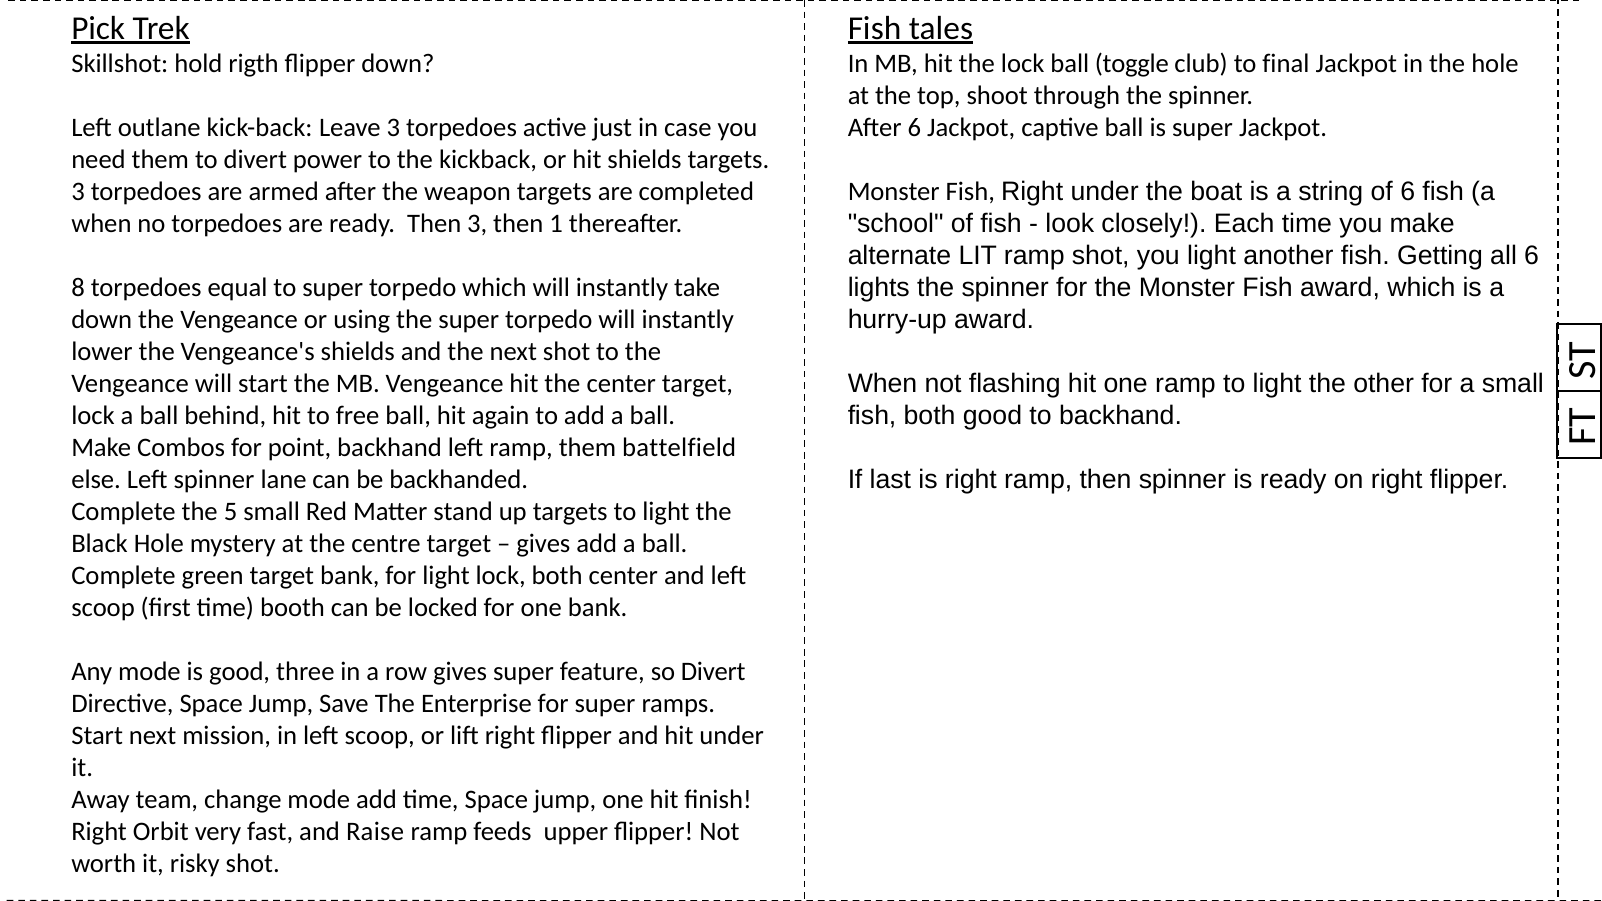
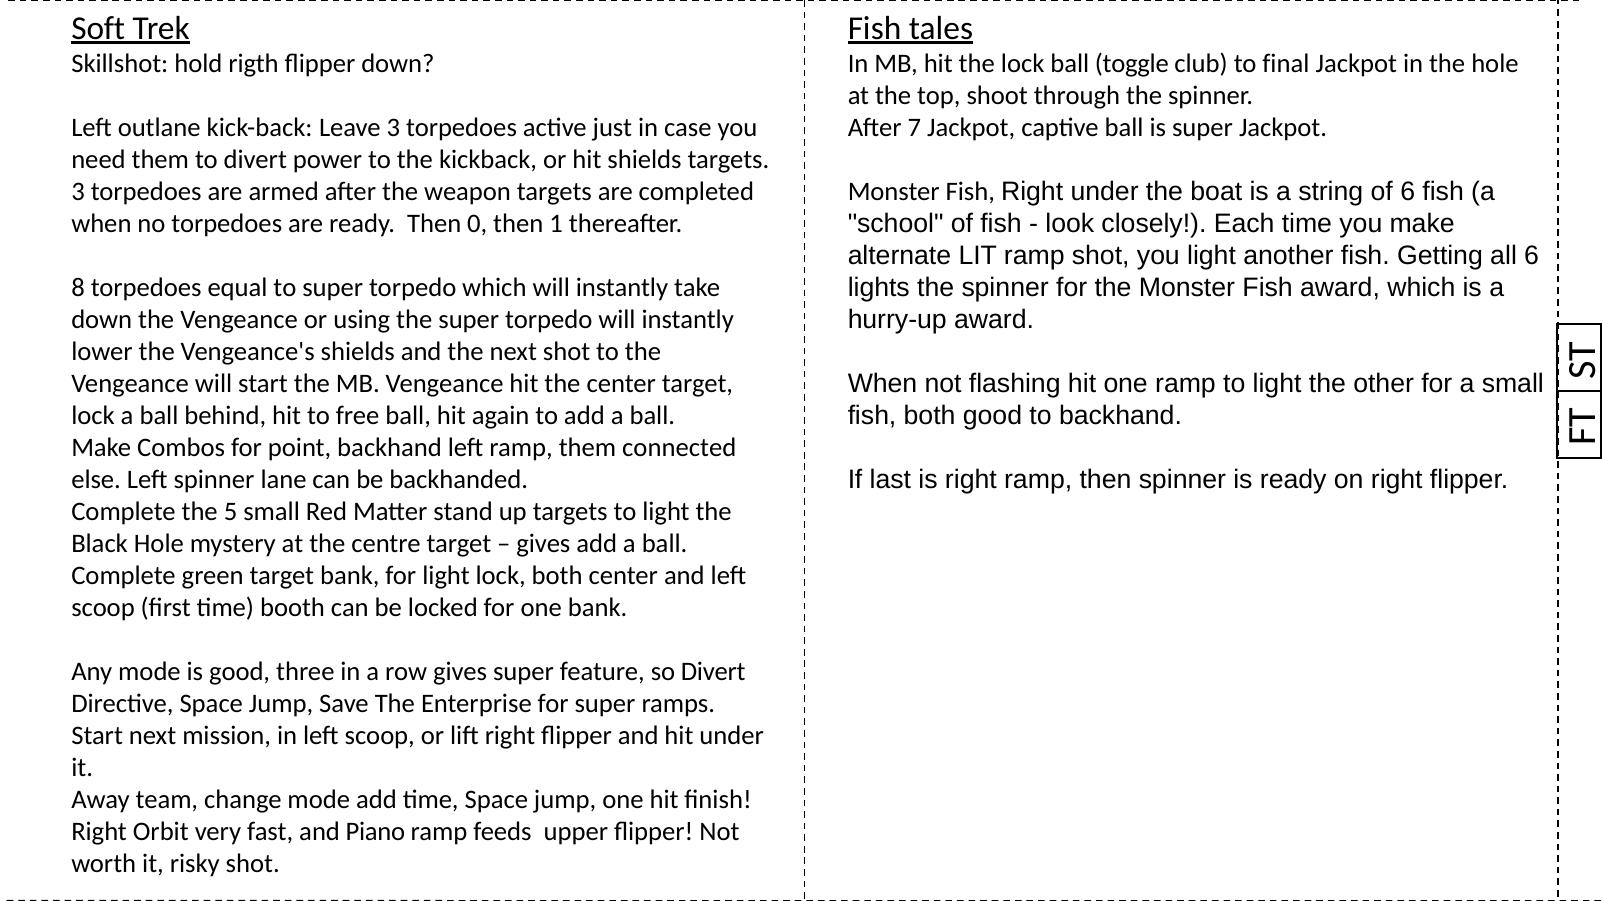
Pick: Pick -> Soft
After 6: 6 -> 7
Then 3: 3 -> 0
battelfield: battelfield -> connected
Raise: Raise -> Piano
